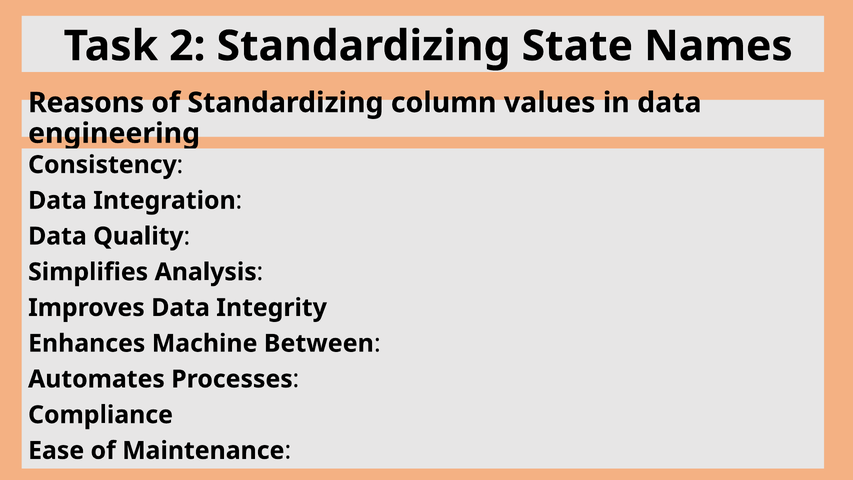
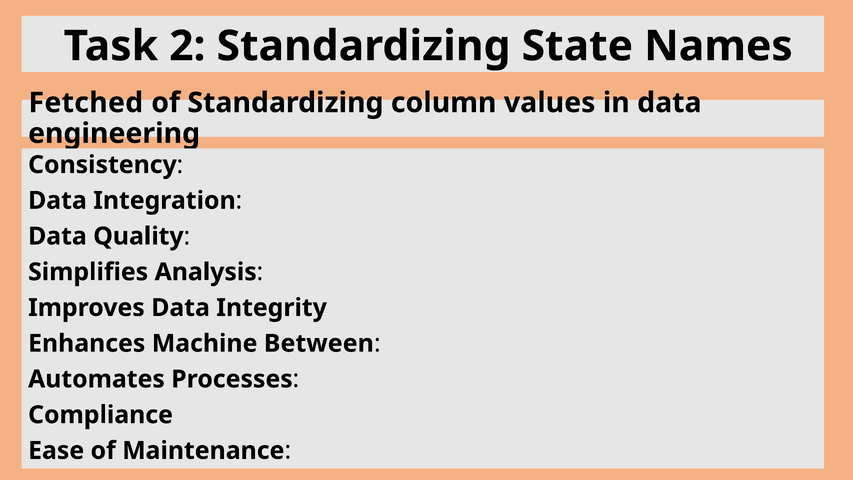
Reasons: Reasons -> Fetched
